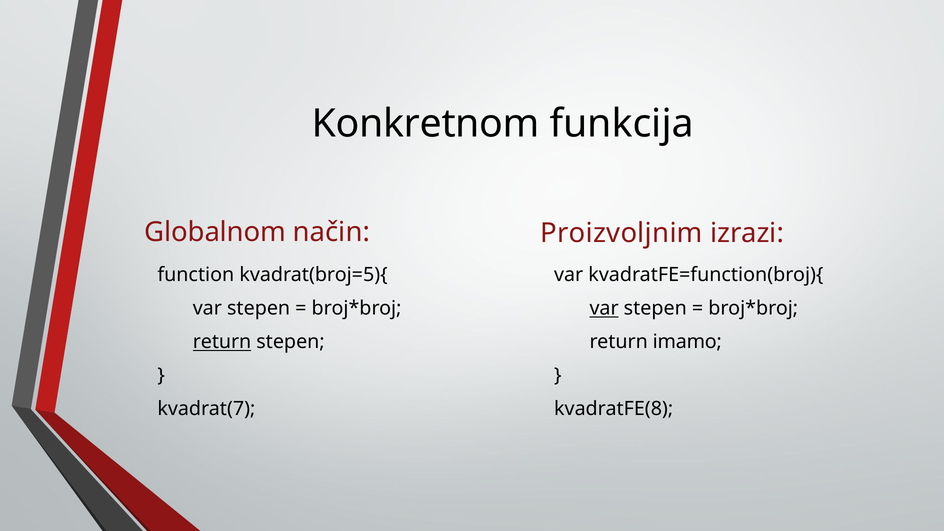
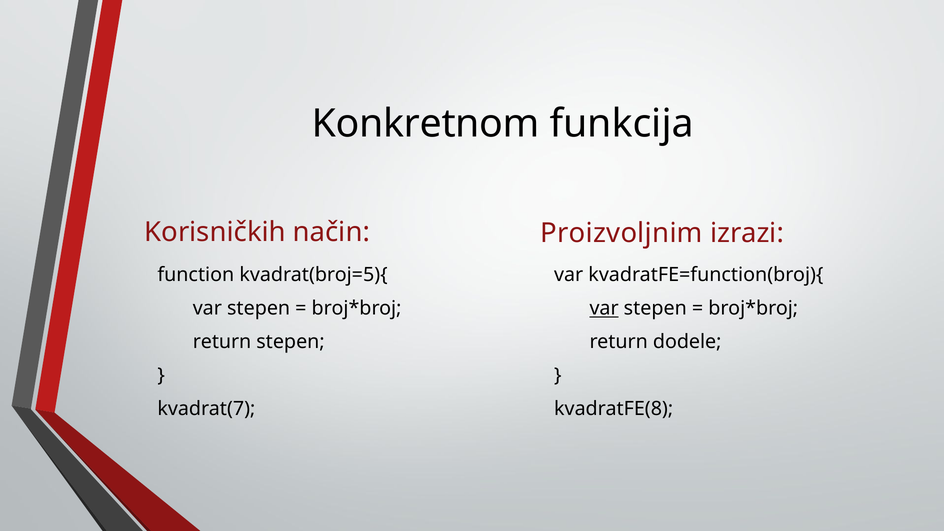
Globalnom: Globalnom -> Korisničkih
return at (222, 342) underline: present -> none
imamo: imamo -> dodele
